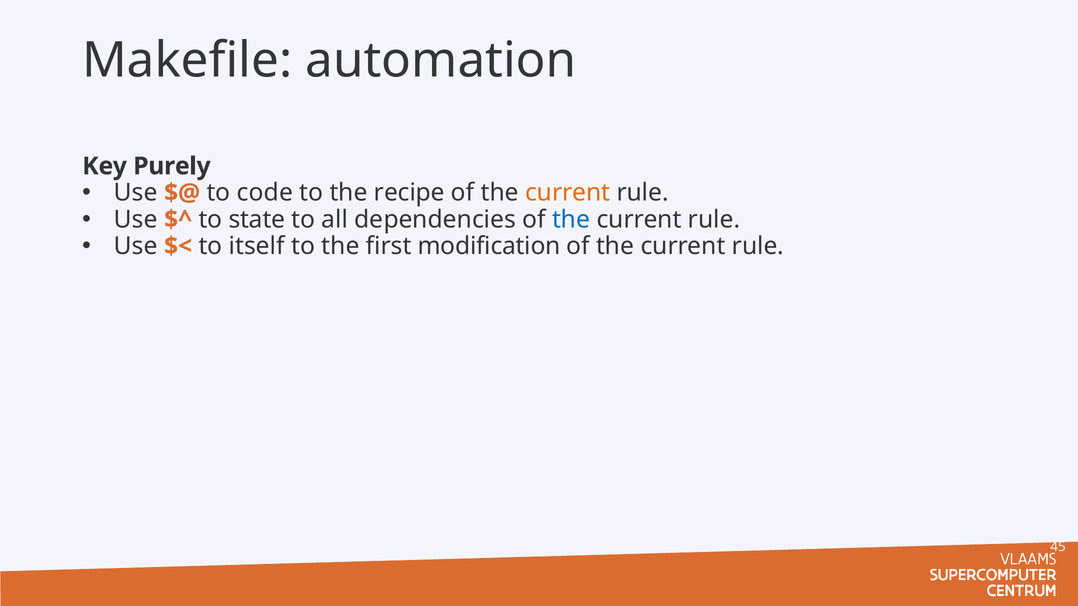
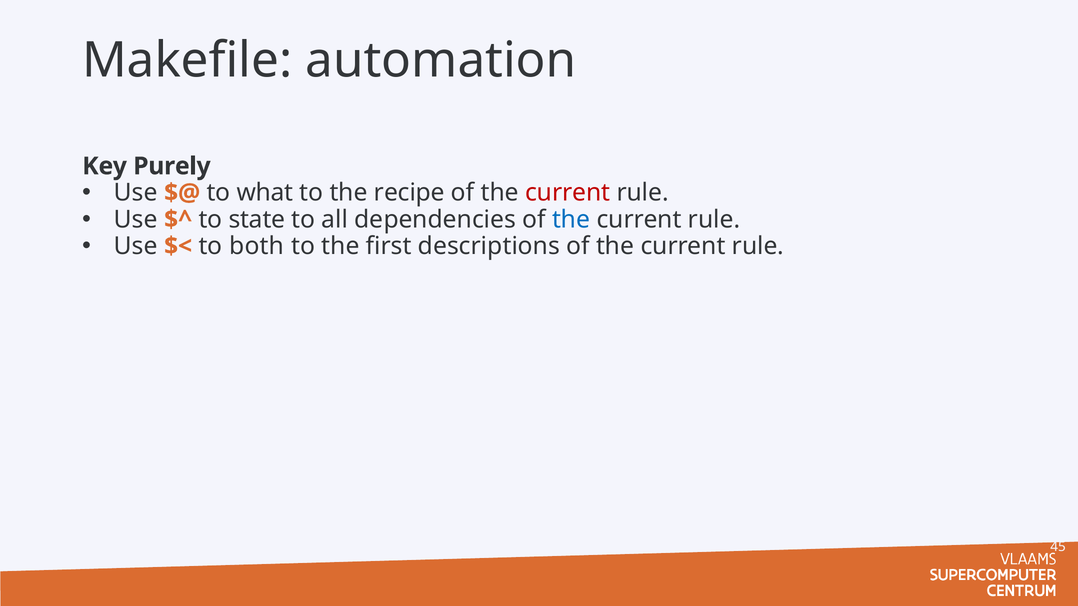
code: code -> what
current at (568, 193) colour: orange -> red
itself: itself -> both
modification: modification -> descriptions
